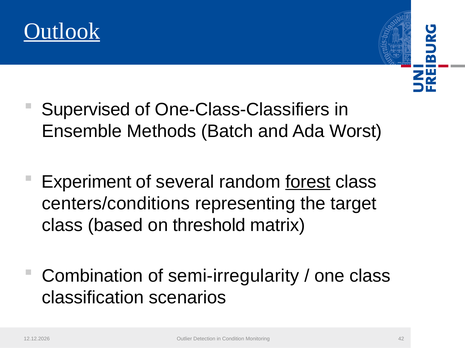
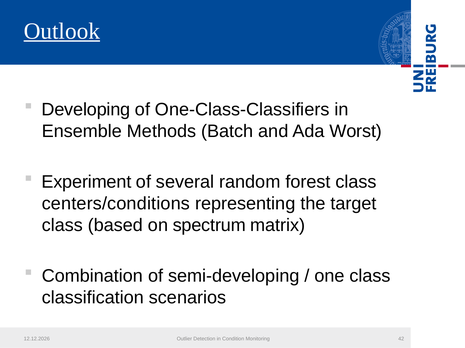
Supervised: Supervised -> Developing
forest underline: present -> none
threshold: threshold -> spectrum
semi-irregularity: semi-irregularity -> semi-developing
